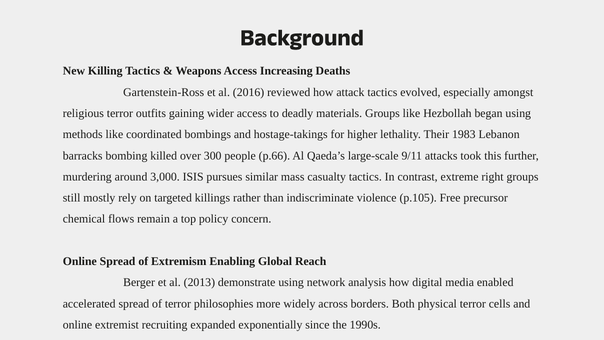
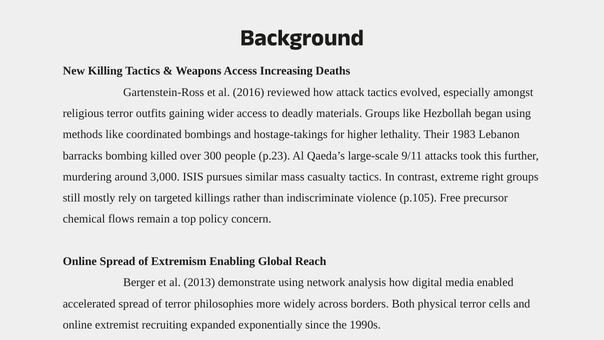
p.66: p.66 -> p.23
